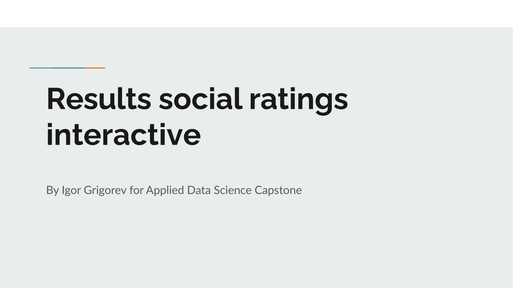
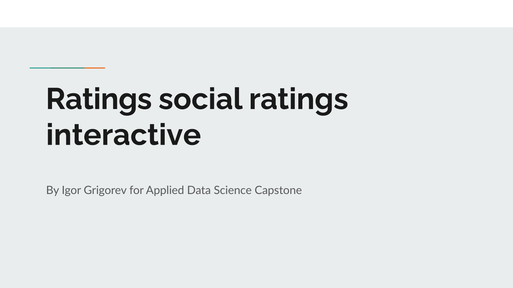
Results at (99, 99): Results -> Ratings
